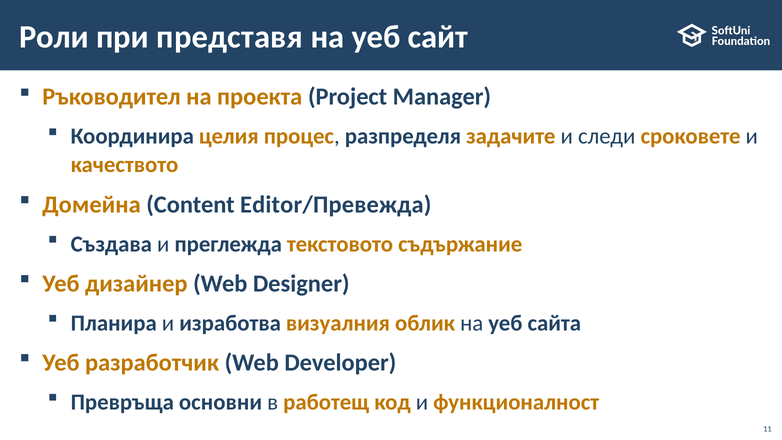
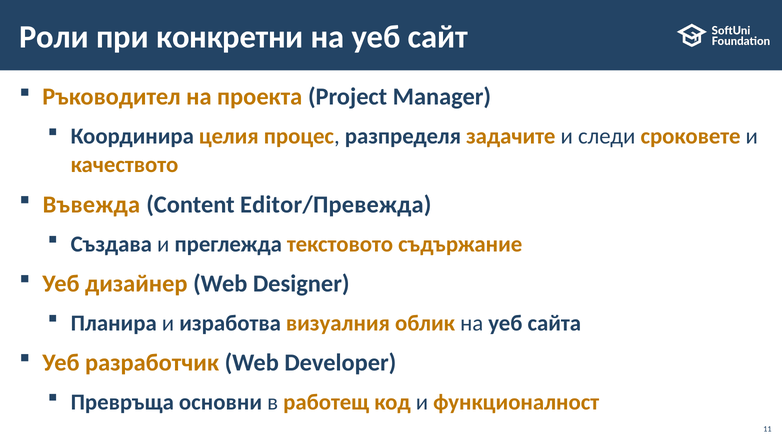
представя: представя -> конкретни
Домейна: Домейна -> Въвежда
